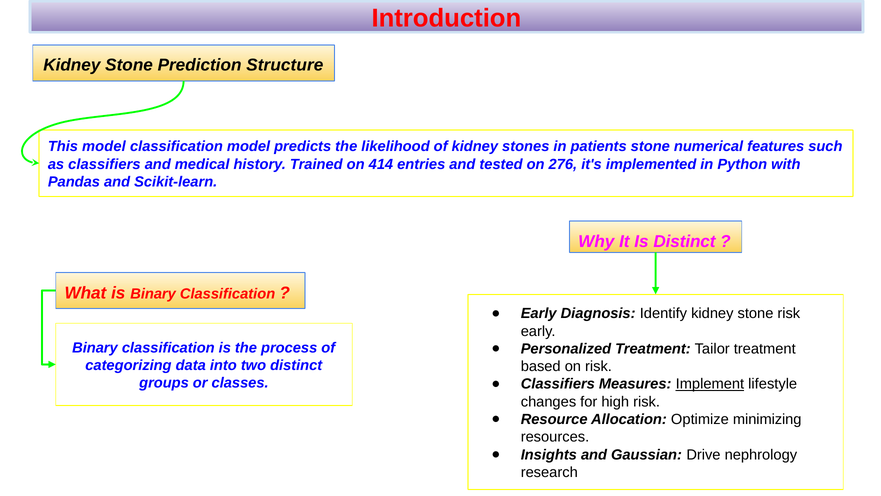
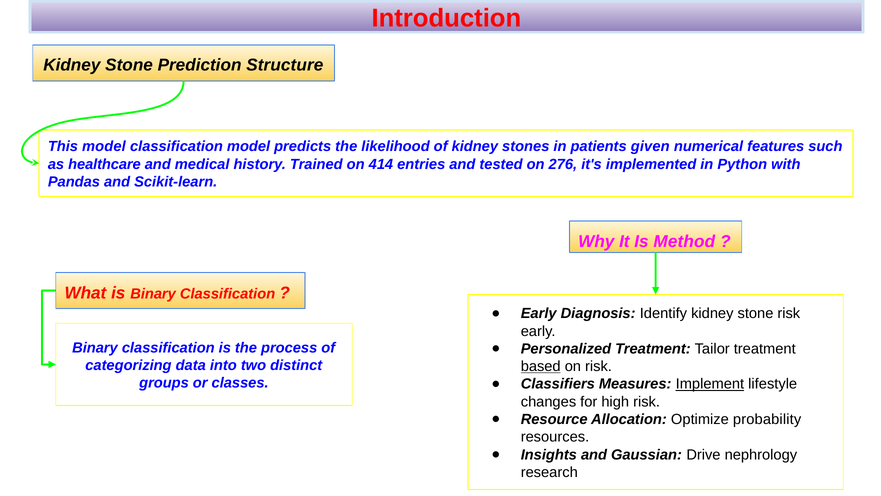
patients stone: stone -> given
as classifiers: classifiers -> healthcare
Is Distinct: Distinct -> Method
based underline: none -> present
minimizing: minimizing -> probability
